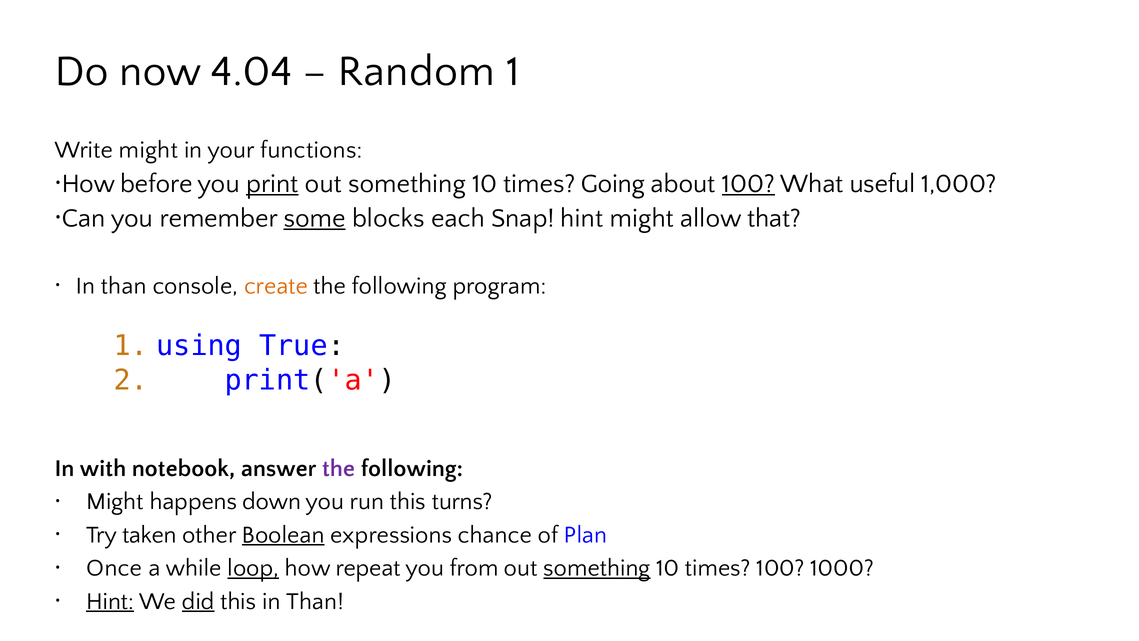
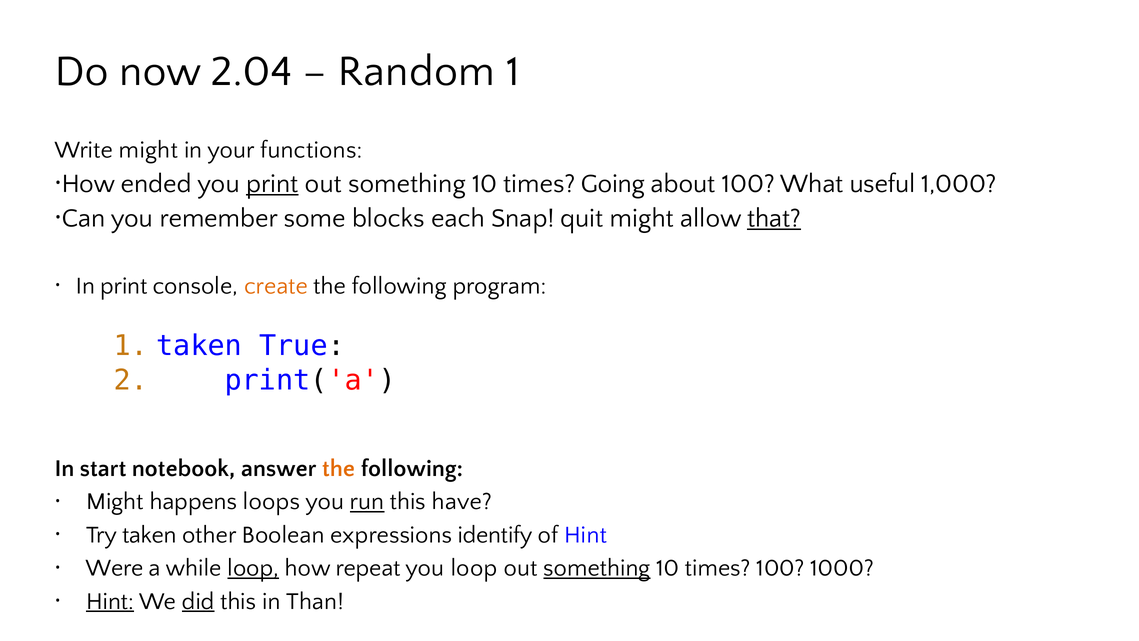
4.04: 4.04 -> 2.04
before: before -> ended
100 at (748, 183) underline: present -> none
some underline: present -> none
Snap hint: hint -> quit
that underline: none -> present
than at (124, 286): than -> print
1 using: using -> taken
with: with -> start
the at (338, 468) colour: purple -> orange
down: down -> loops
run underline: none -> present
turns: turns -> have
Boolean underline: present -> none
chance: chance -> identify
of Plan: Plan -> Hint
Once: Once -> Were
you from: from -> loop
